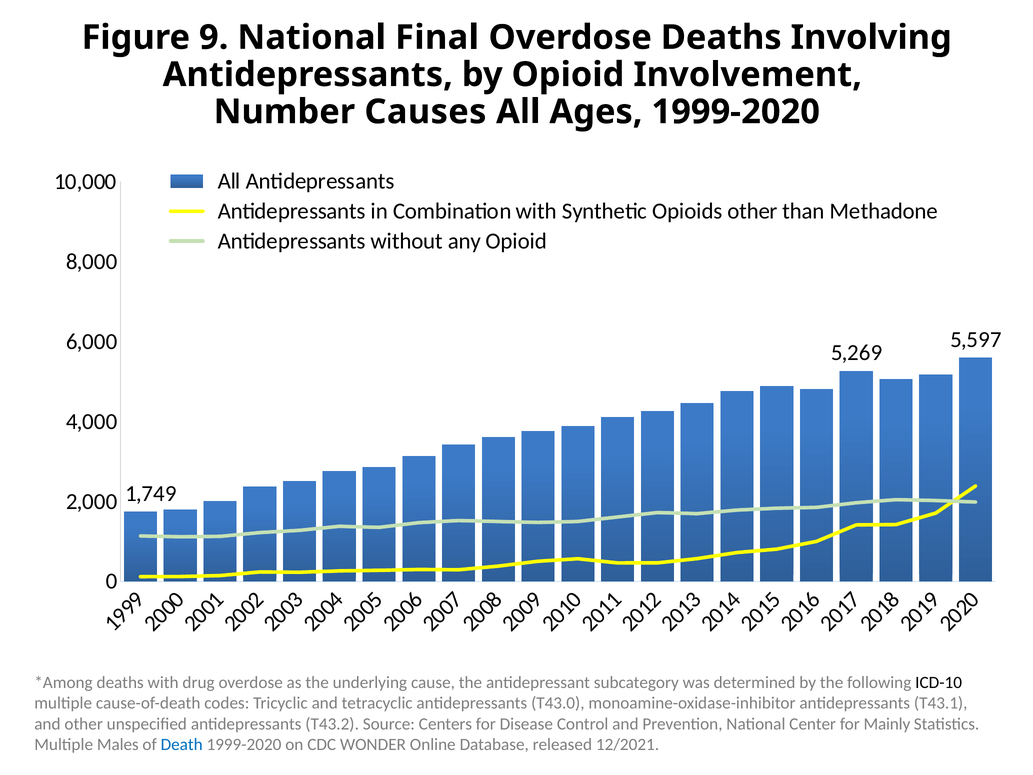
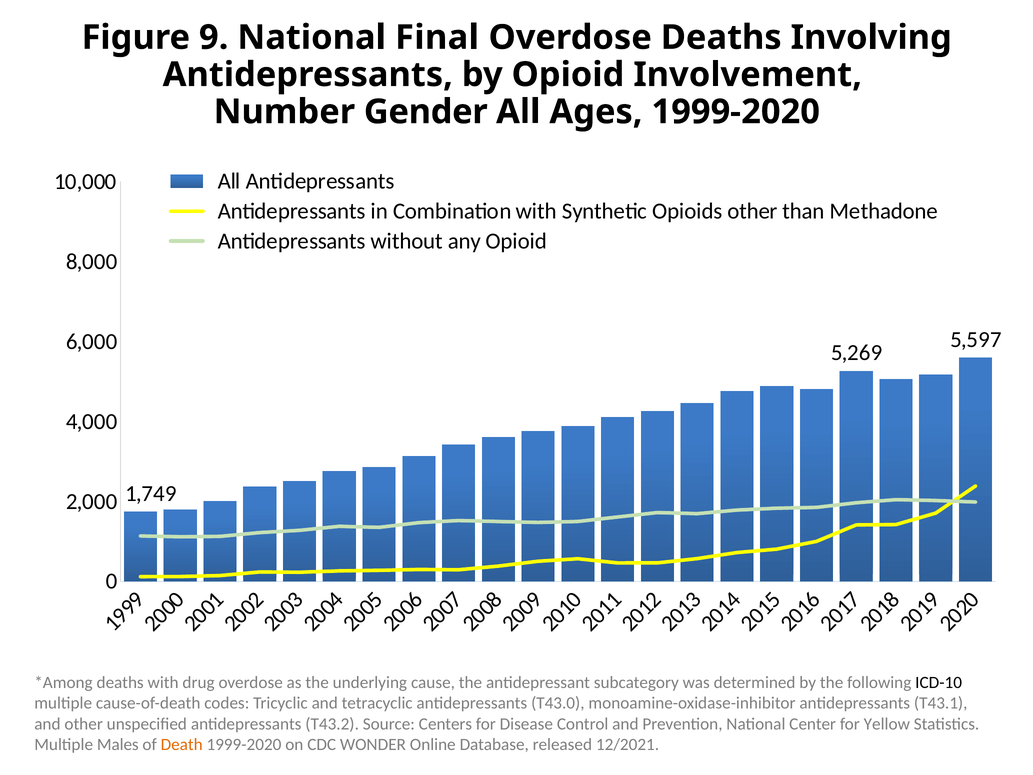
Causes: Causes -> Gender
Mainly: Mainly -> Yellow
Death colour: blue -> orange
